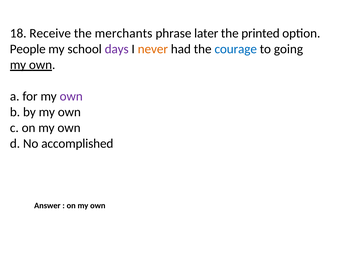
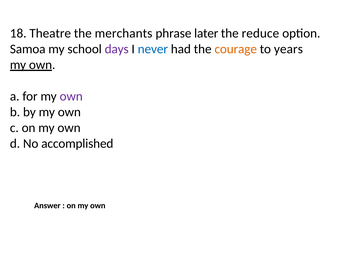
Receive: Receive -> Theatre
printed: printed -> reduce
People: People -> Samoa
never colour: orange -> blue
courage colour: blue -> orange
going: going -> years
